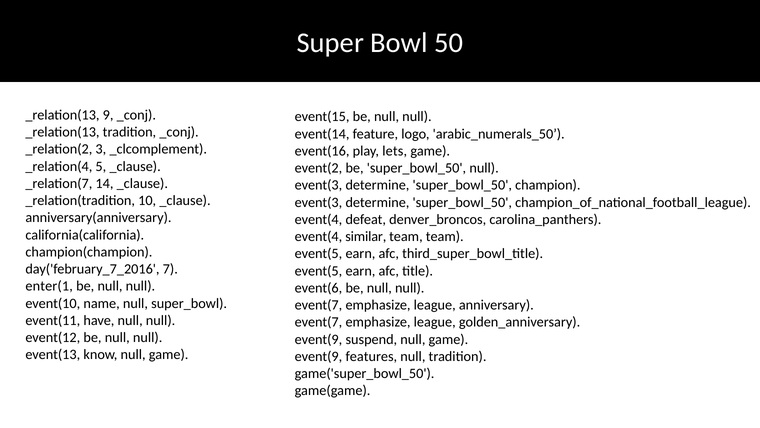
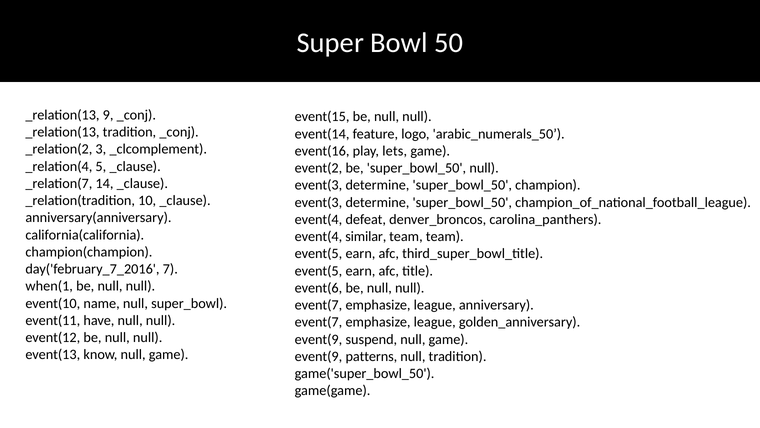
enter(1: enter(1 -> when(1
features: features -> patterns
